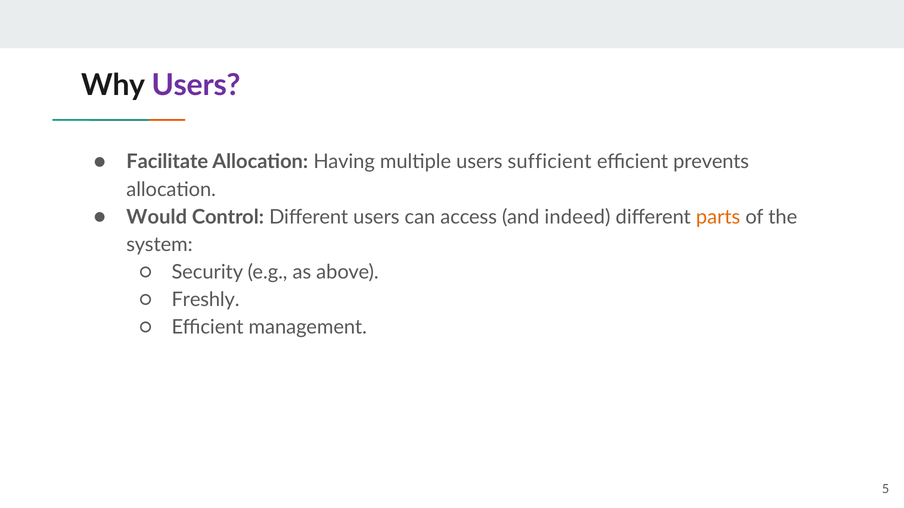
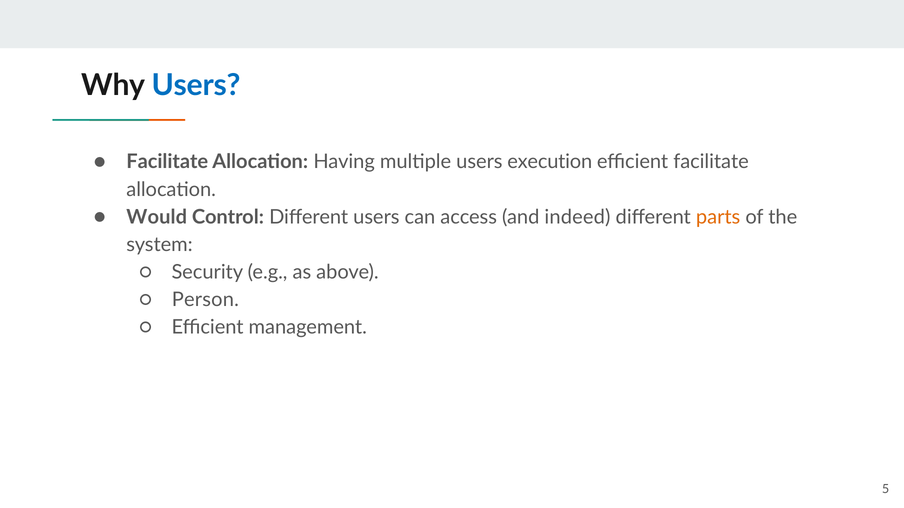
Users at (196, 85) colour: purple -> blue
sufficient: sufficient -> execution
efficient prevents: prevents -> facilitate
Freshly: Freshly -> Person
